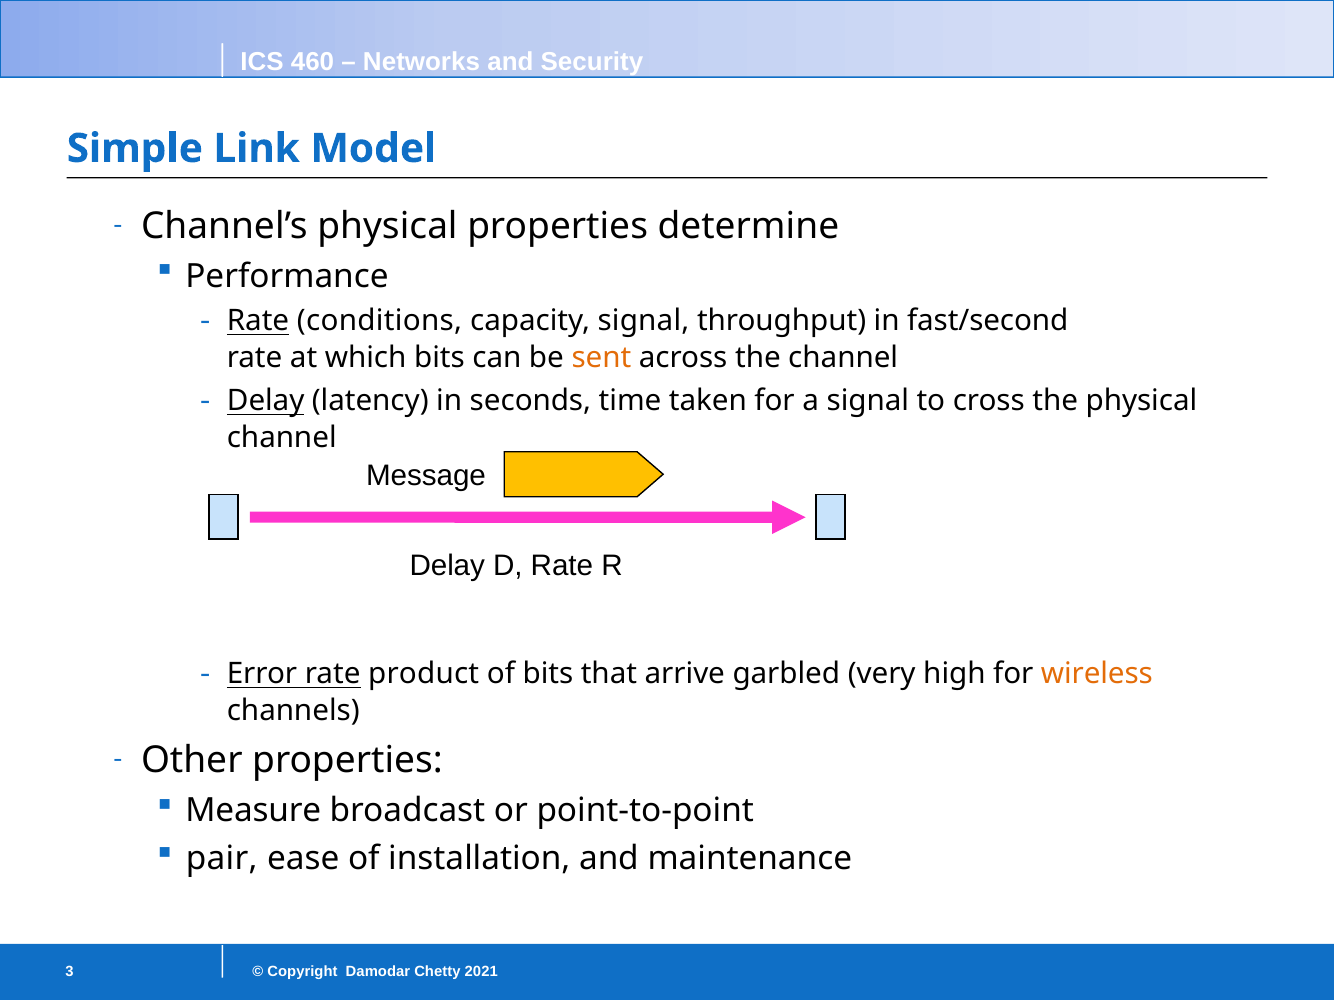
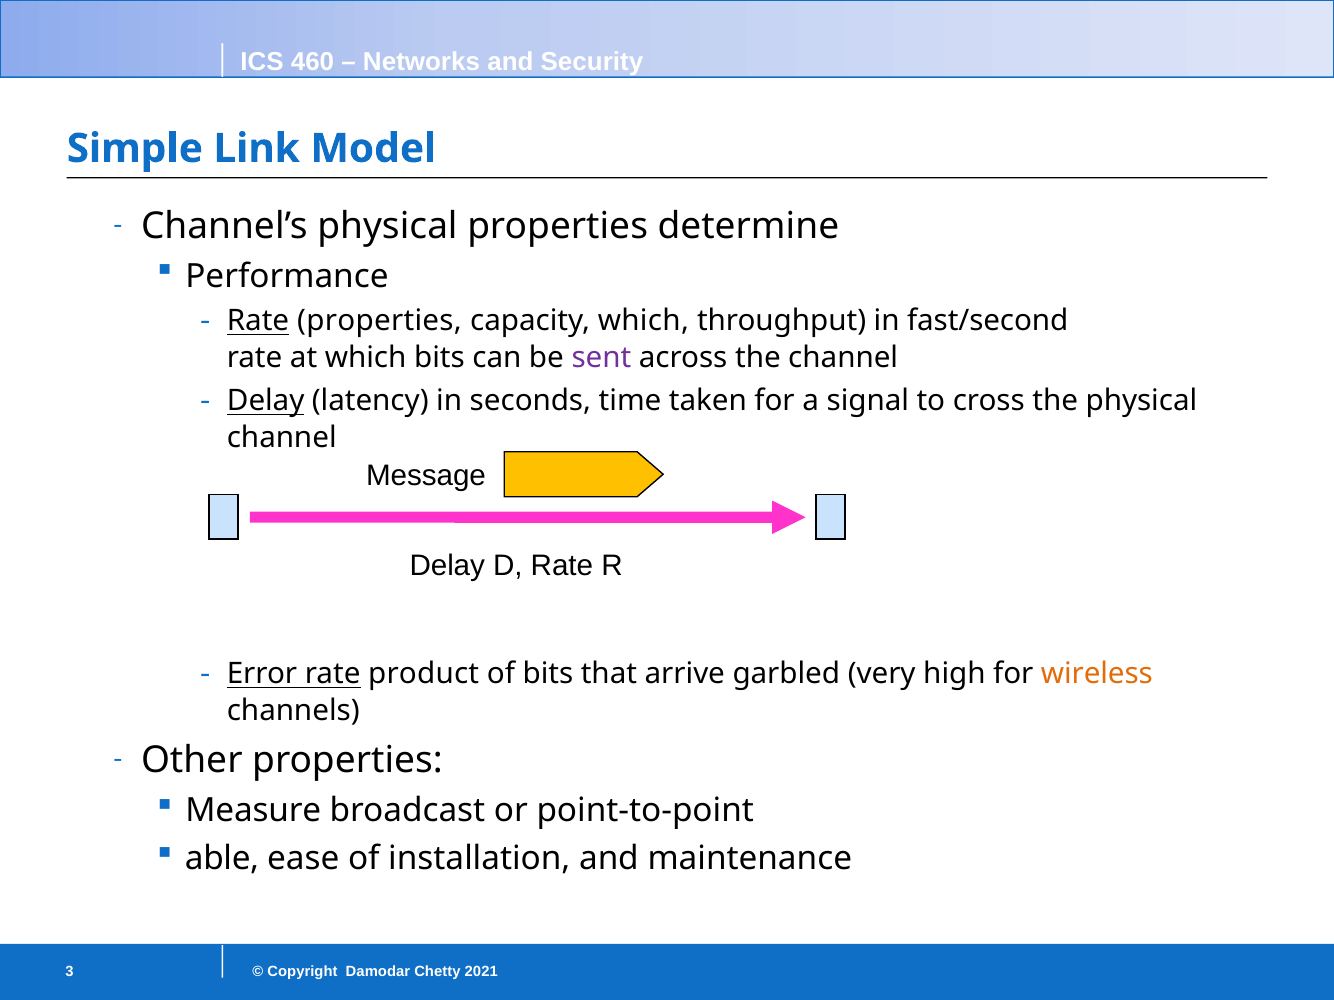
Rate conditions: conditions -> properties
capacity signal: signal -> which
sent colour: orange -> purple
pair: pair -> able
